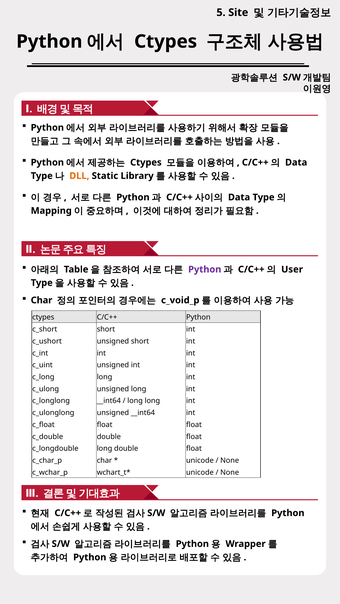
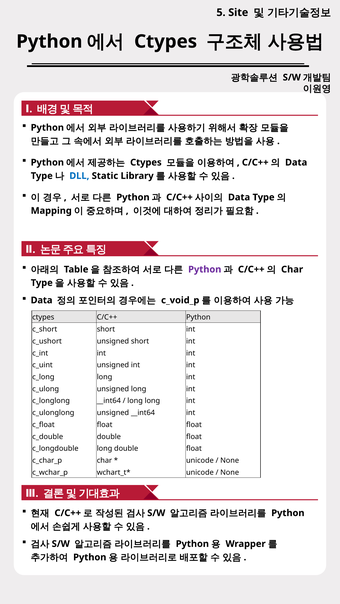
DLL colour: orange -> blue
User at (292, 270): User -> Char
Char at (42, 300): Char -> Data
